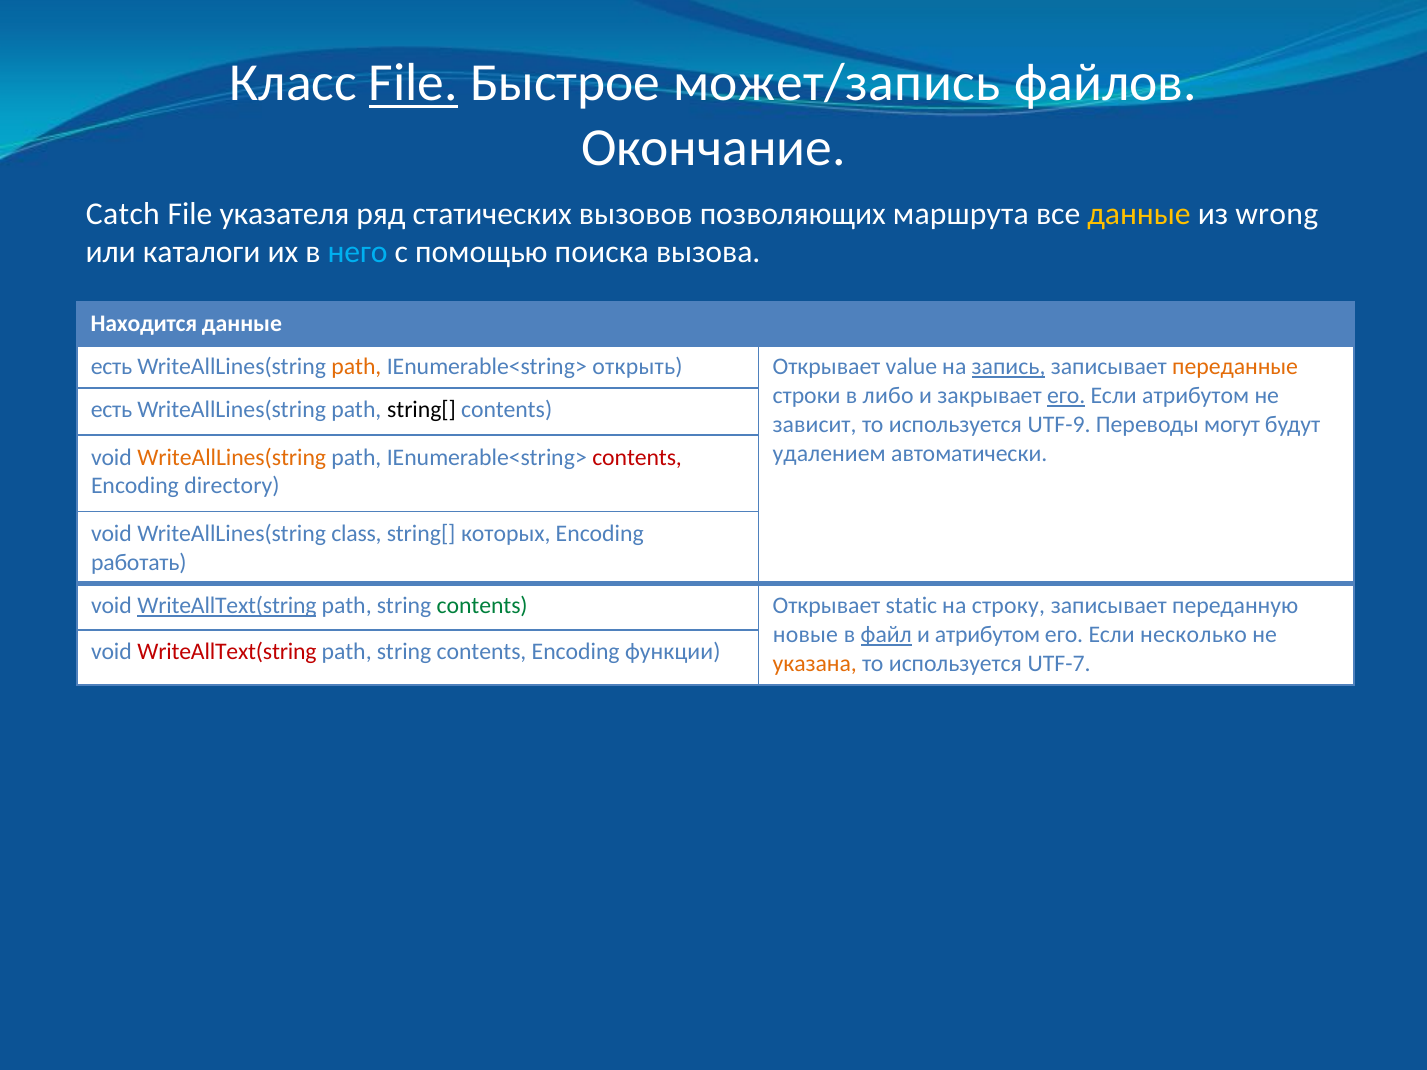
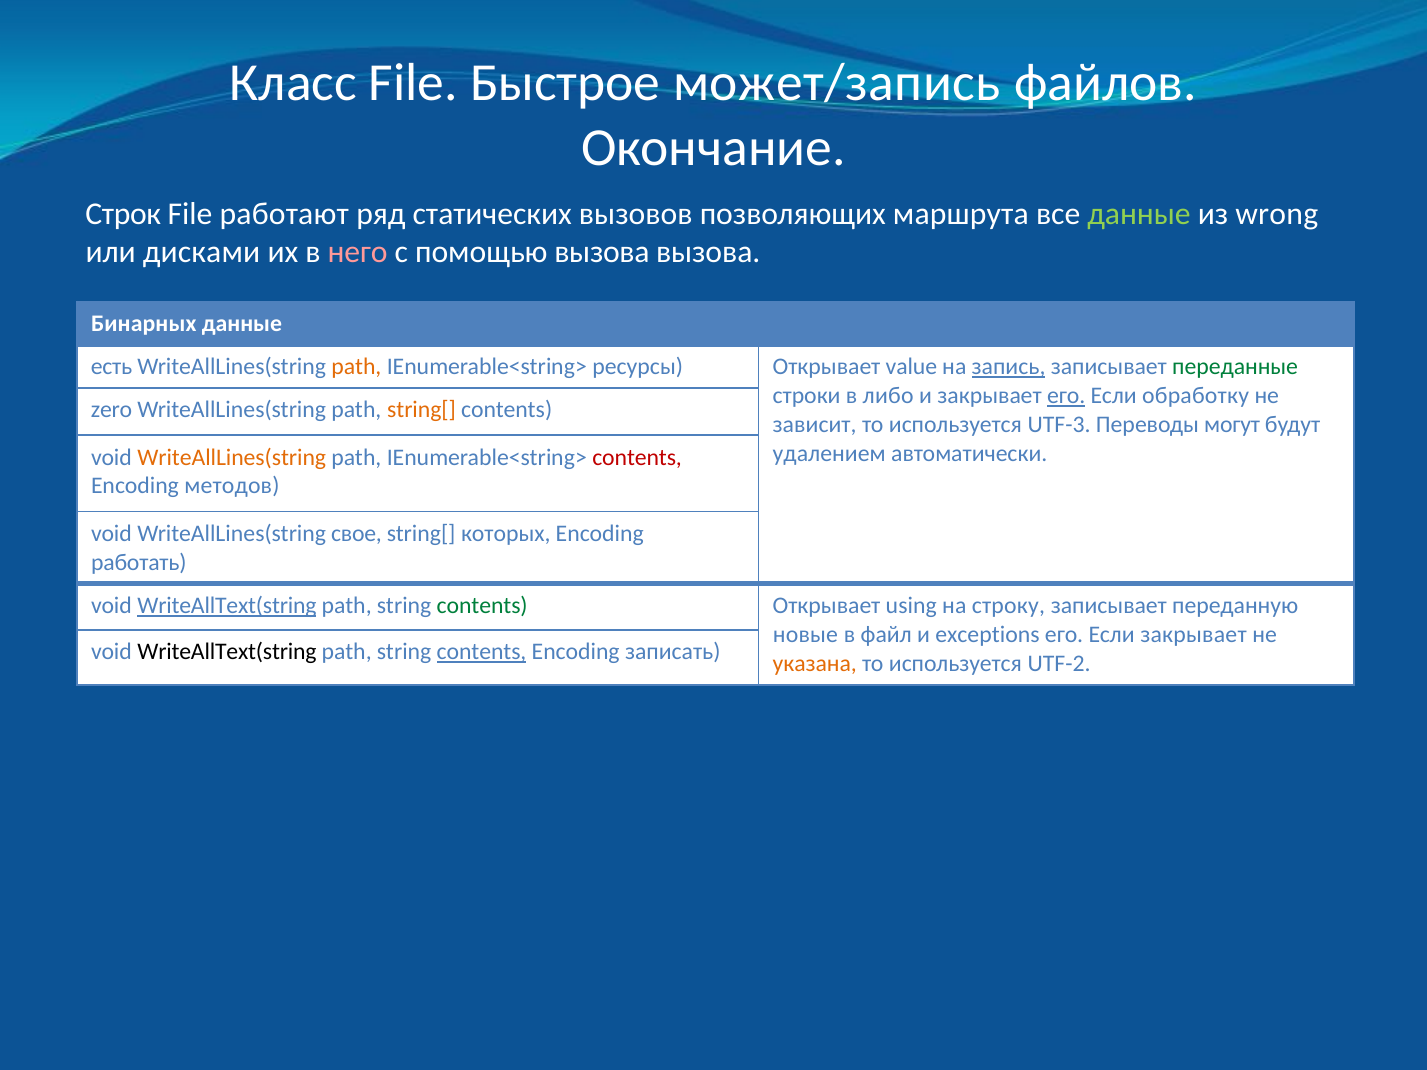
File at (413, 83) underline: present -> none
Catch: Catch -> Строк
указателя: указателя -> работают
данные at (1139, 214) colour: yellow -> light green
каталоги: каталоги -> дисками
него colour: light blue -> pink
помощью поиска: поиска -> вызова
Находится: Находится -> Бинарных
открыть: открыть -> ресурсы
переданные colour: orange -> green
Если атрибутом: атрибутом -> обработку
есть at (112, 410): есть -> zero
string[ at (422, 410) colour: black -> orange
UTF-9: UTF-9 -> UTF-3
directory: directory -> методов
class: class -> свое
static: static -> using
файл underline: present -> none
и атрибутом: атрибутом -> exceptions
Если несколько: несколько -> закрывает
WriteAllText(string at (227, 652) colour: red -> black
contents at (482, 652) underline: none -> present
функции: функции -> записать
UTF-7: UTF-7 -> UTF-2
